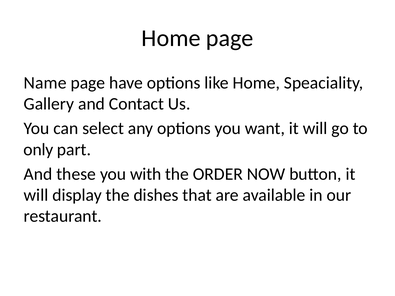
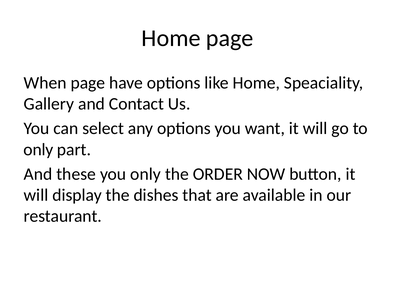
Name: Name -> When
you with: with -> only
